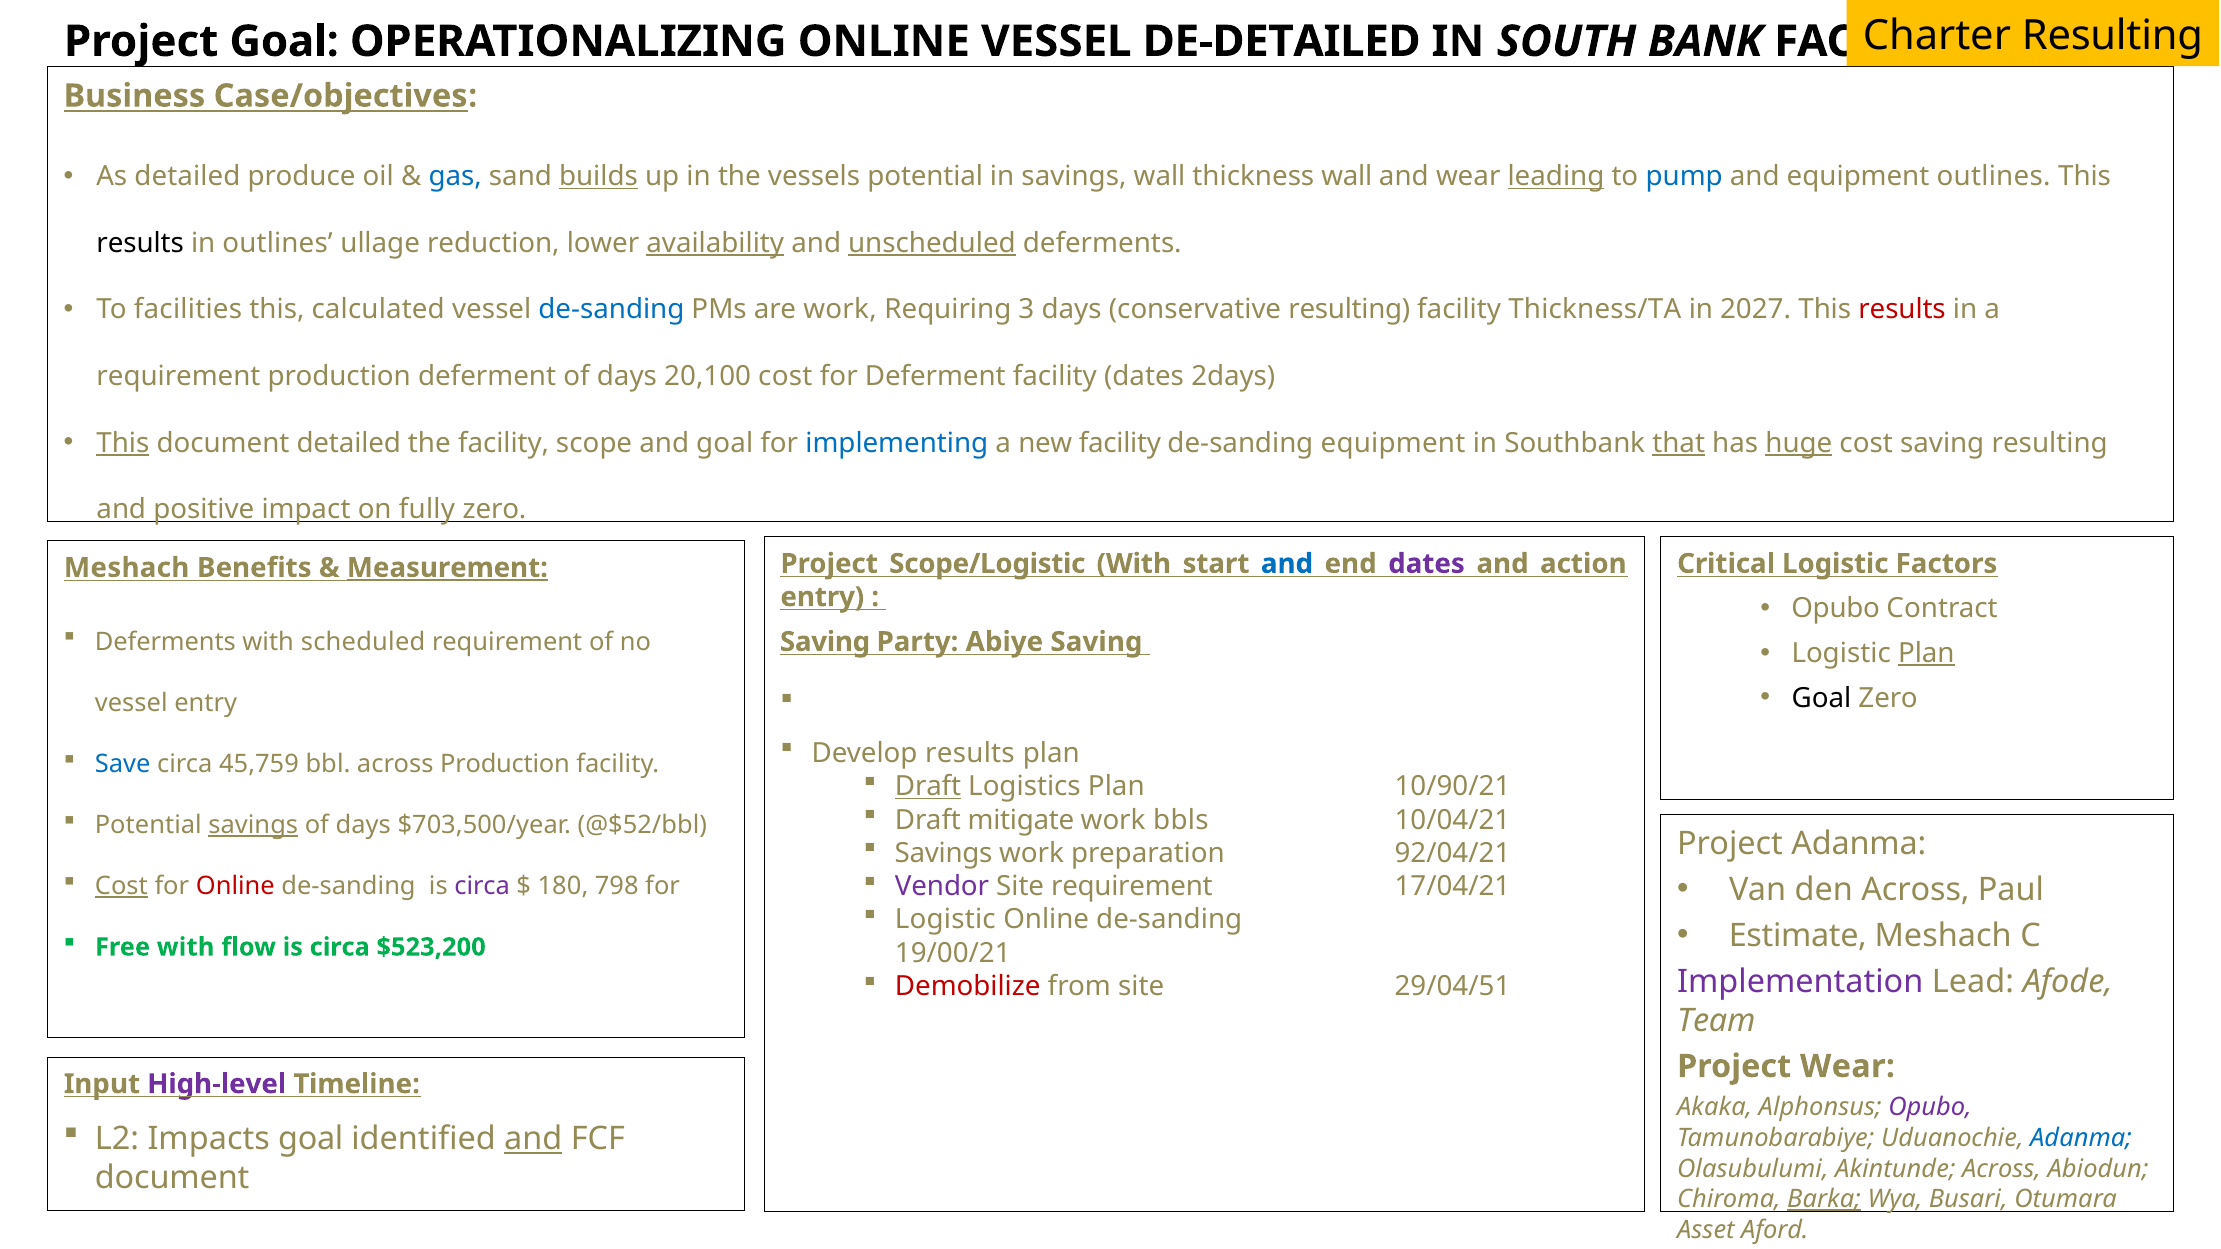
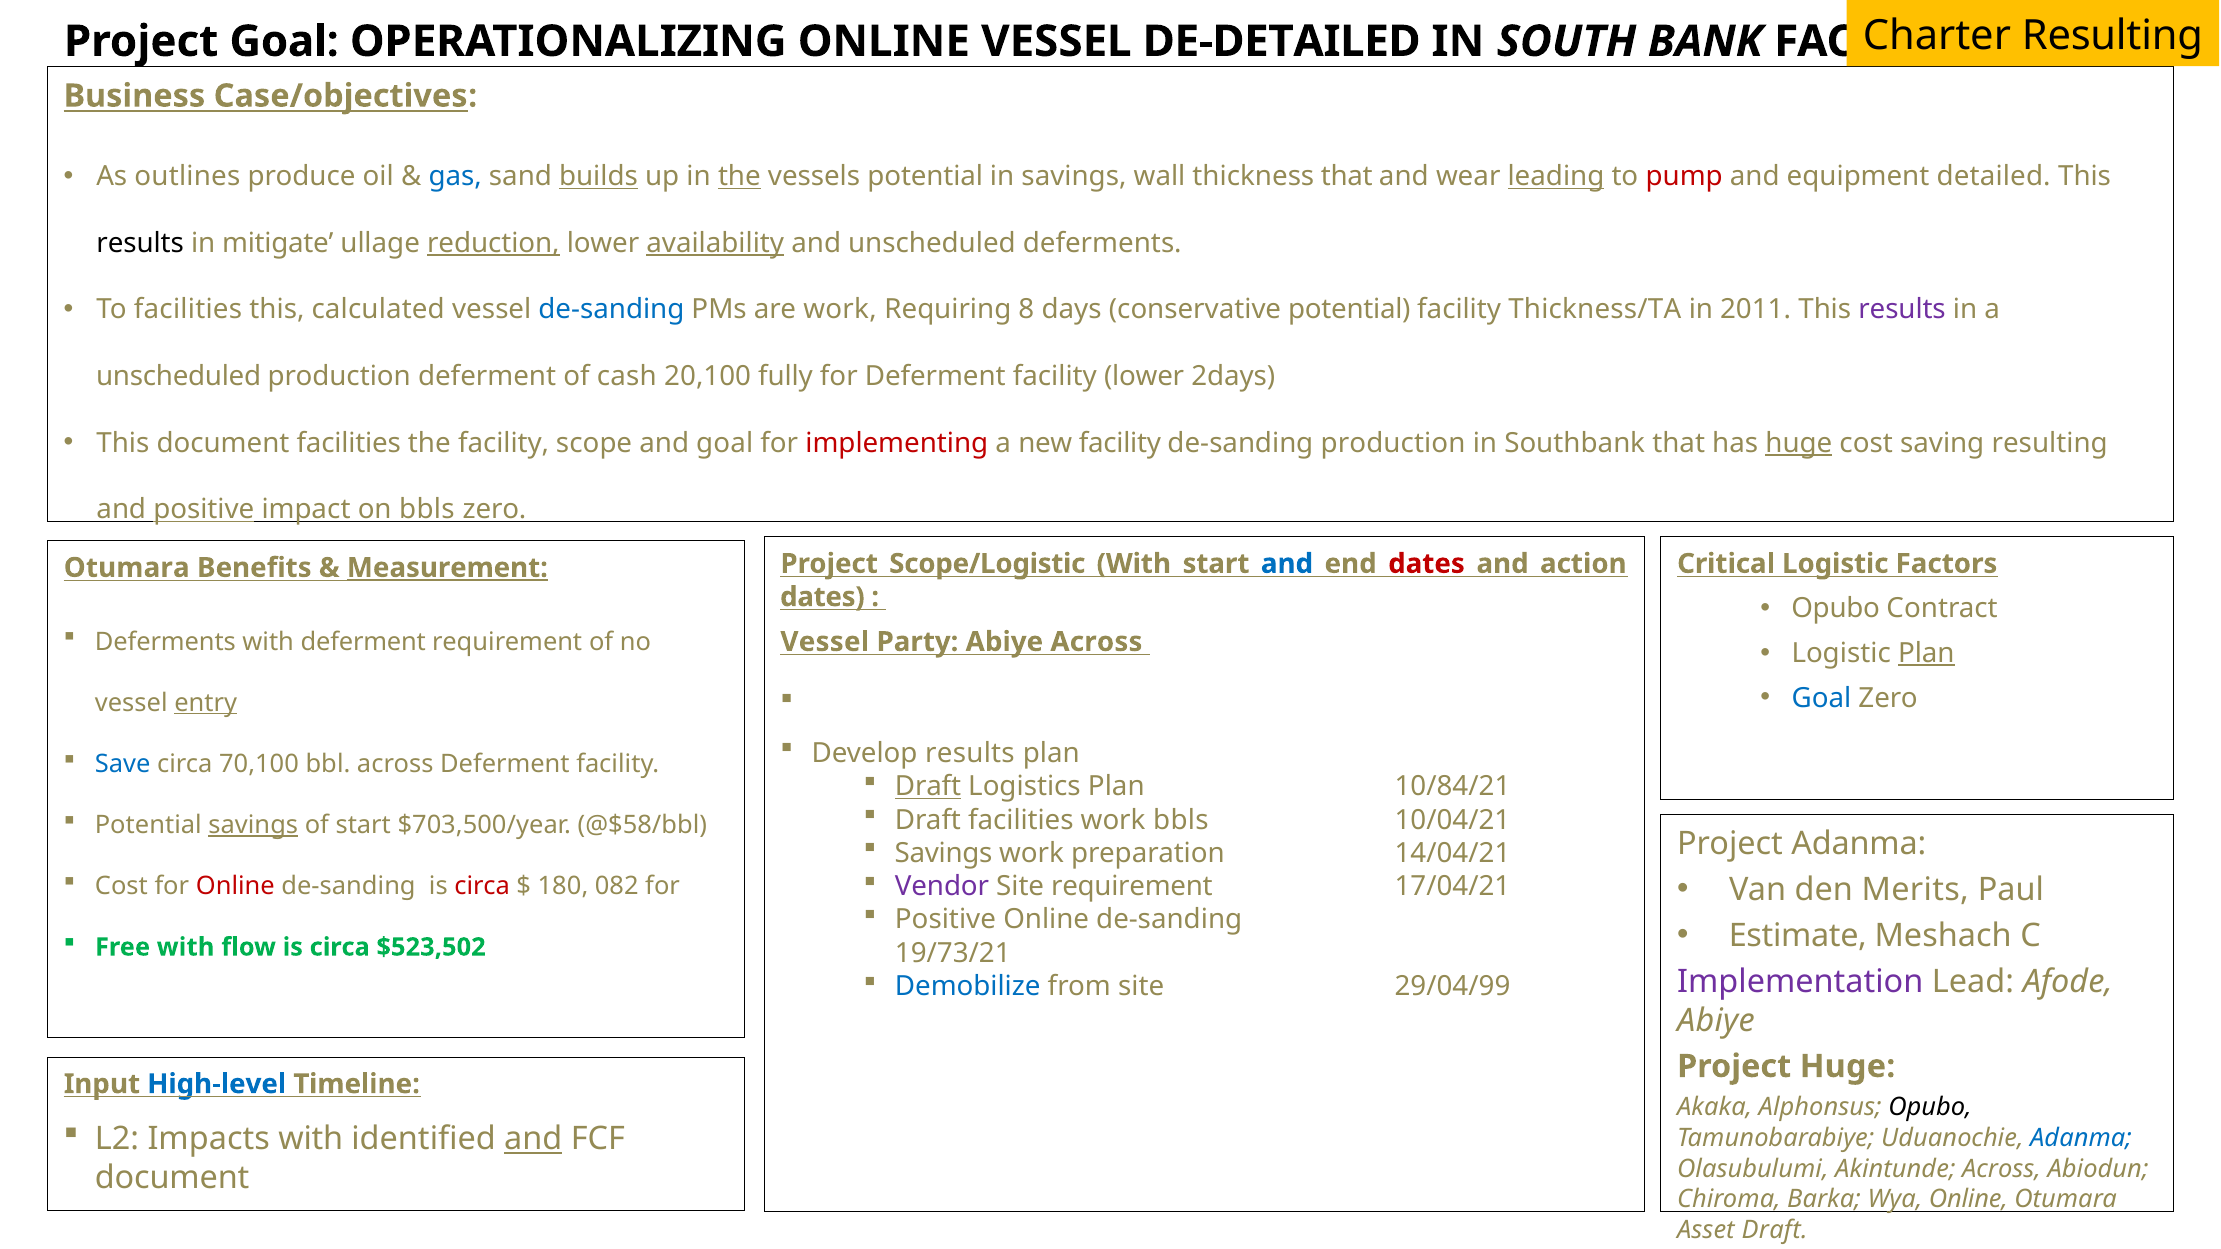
As detailed: detailed -> outlines
the at (739, 177) underline: none -> present
thickness wall: wall -> that
pump colour: blue -> red
equipment outlines: outlines -> detailed
in outlines: outlines -> mitigate
reduction underline: none -> present
unscheduled at (932, 243) underline: present -> none
3: 3 -> 8
conservative resulting: resulting -> potential
2027: 2027 -> 2011
results at (1902, 310) colour: red -> purple
requirement at (178, 376): requirement -> unscheduled
deferment of days: days -> cash
20,100 cost: cost -> fully
facility dates: dates -> lower
This at (123, 443) underline: present -> none
document detailed: detailed -> facilities
implementing colour: blue -> red
de-sanding equipment: equipment -> production
that at (1679, 443) underline: present -> none
positive at (204, 510) underline: none -> present
on fully: fully -> bbls
dates at (1426, 564) colour: purple -> red
Meshach at (127, 568): Meshach -> Otumara
entry at (822, 597): entry -> dates
with scheduled: scheduled -> deferment
Saving at (825, 642): Saving -> Vessel
Abiye Saving: Saving -> Across
Goal at (1821, 698) colour: black -> blue
entry at (206, 703) underline: none -> present
45,759: 45,759 -> 70,100
across Production: Production -> Deferment
10/90/21: 10/90/21 -> 10/84/21
Draft mitigate: mitigate -> facilities
days at (363, 825): days -> start
@$52/bbl: @$52/bbl -> @$58/bbl
92/04/21: 92/04/21 -> 14/04/21
Cost at (121, 886) underline: present -> none
circa at (482, 886) colour: purple -> red
798: 798 -> 082
den Across: Across -> Merits
Logistic at (945, 920): Logistic -> Positive
$523,200: $523,200 -> $523,502
19/00/21: 19/00/21 -> 19/73/21
Demobilize colour: red -> blue
29/04/51: 29/04/51 -> 29/04/99
Team at (1716, 1021): Team -> Abiye
Project Wear: Wear -> Huge
High-level colour: purple -> blue
Opubo at (1930, 1108) colour: purple -> black
Impacts goal: goal -> with
Barka underline: present -> none
Wya Busari: Busari -> Online
Asset Aford: Aford -> Draft
